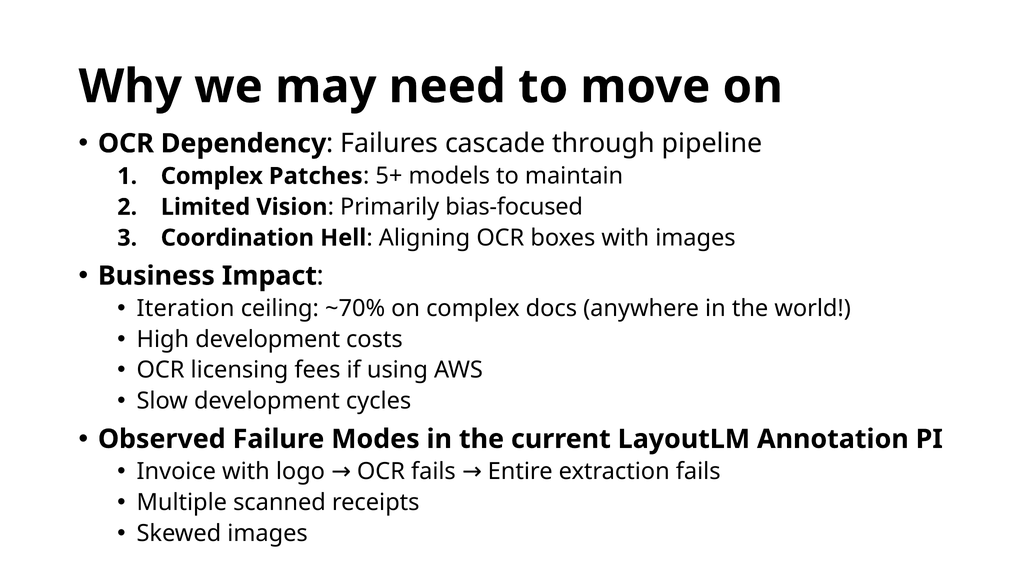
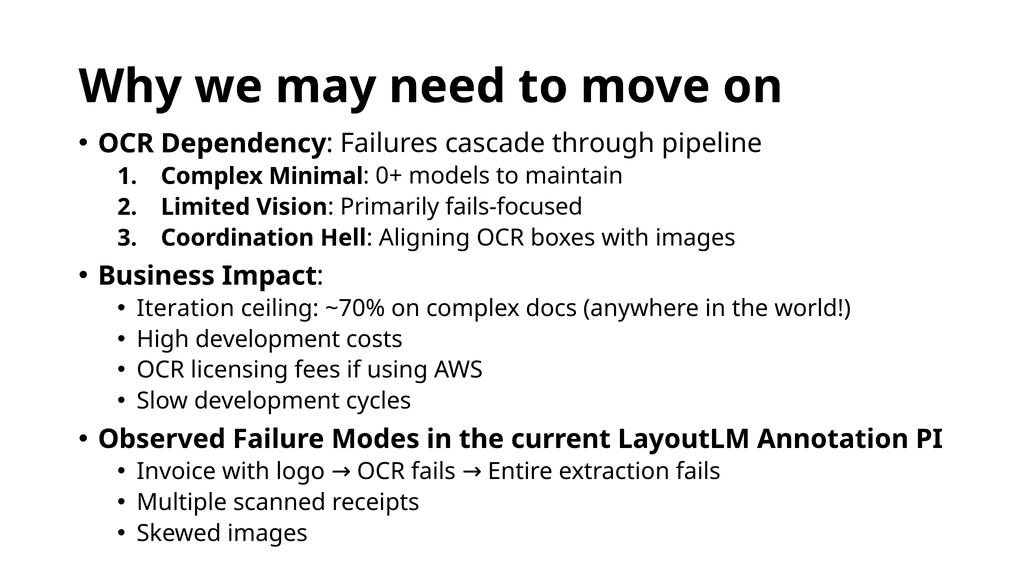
Patches: Patches -> Minimal
5+: 5+ -> 0+
bias-focused: bias-focused -> fails-focused
